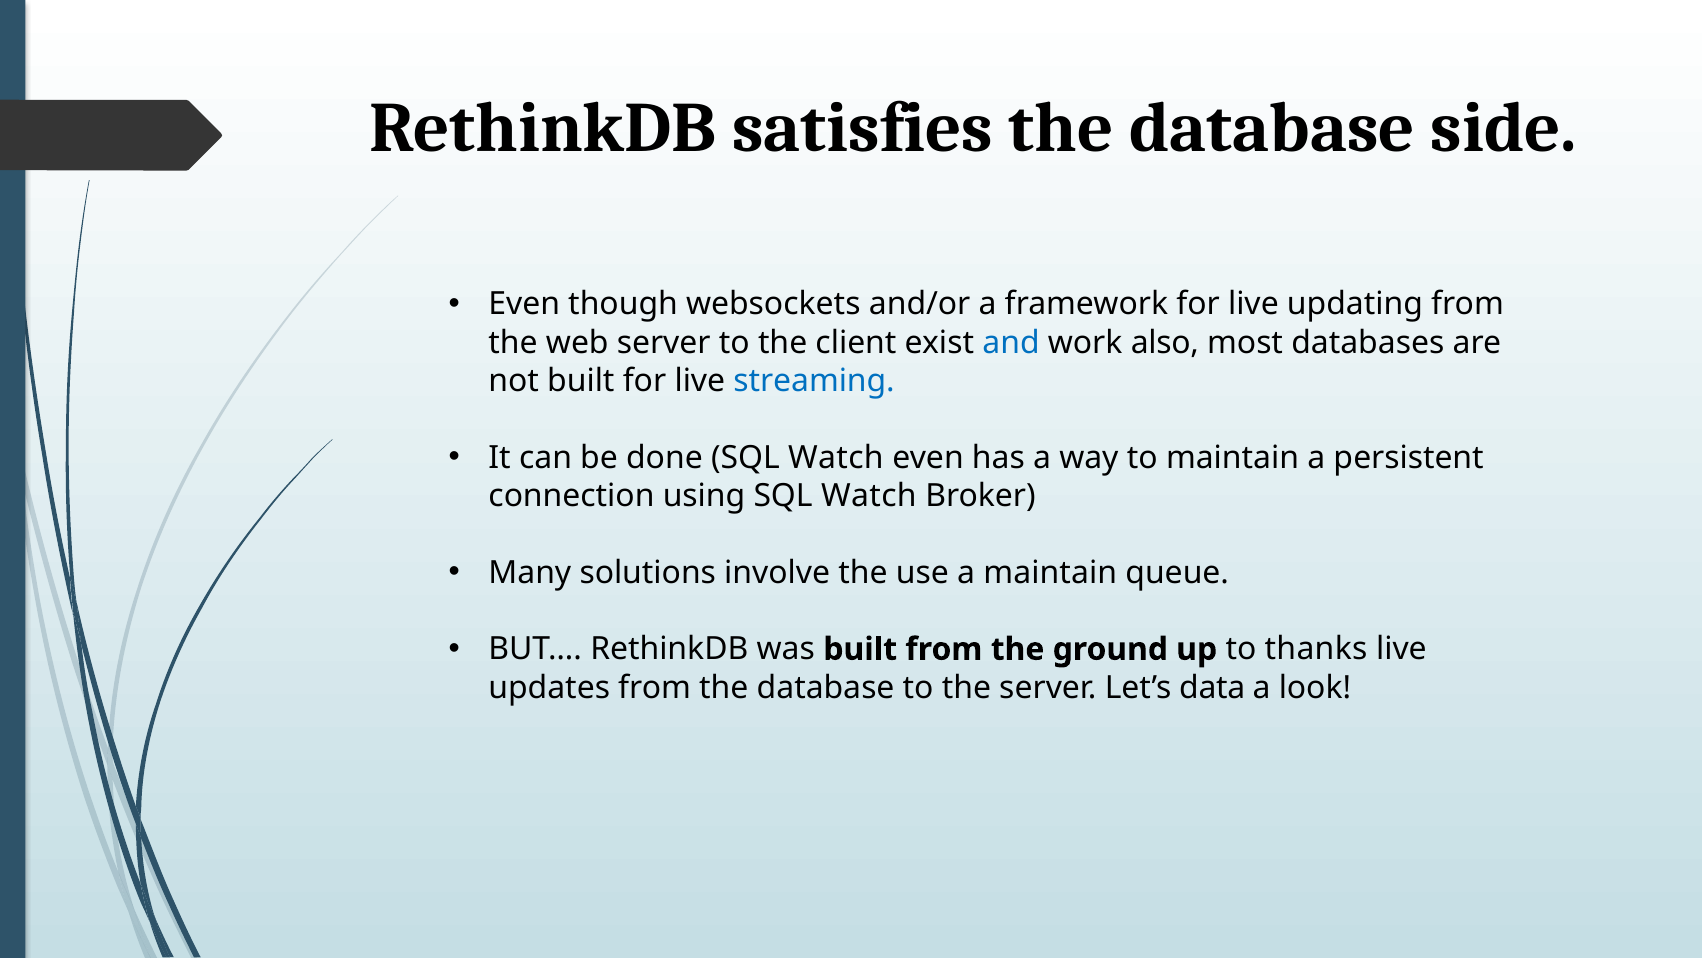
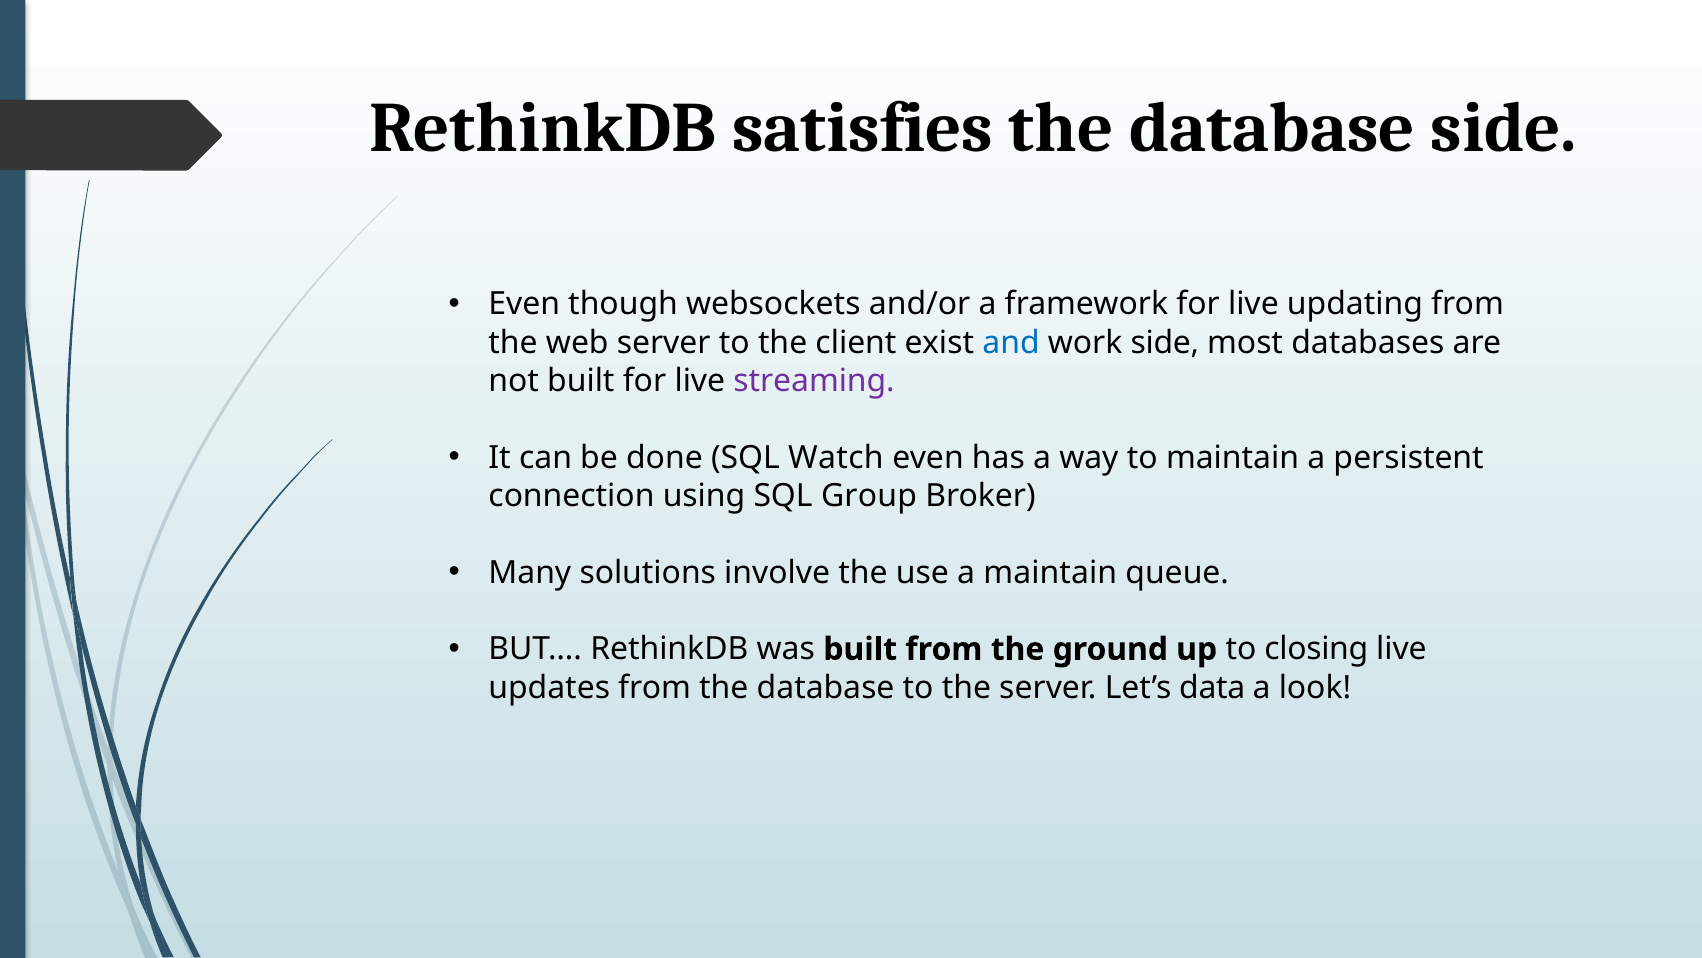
work also: also -> side
streaming colour: blue -> purple
using SQL Watch: Watch -> Group
thanks: thanks -> closing
